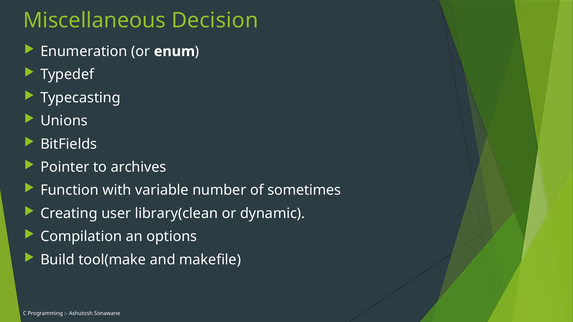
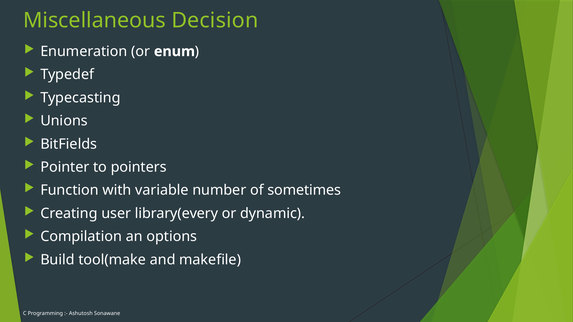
archives: archives -> pointers
library(clean: library(clean -> library(every
